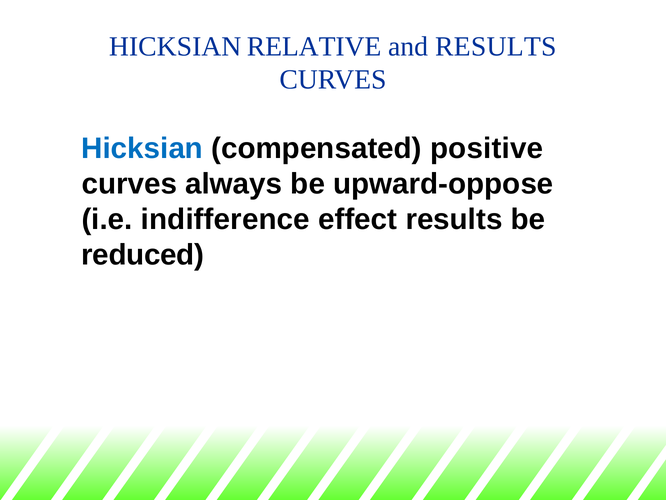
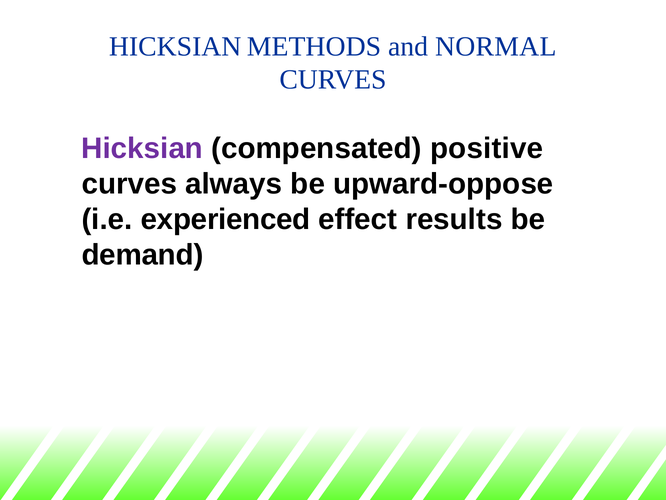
RELATIVE: RELATIVE -> METHODS
and RESULTS: RESULTS -> NORMAL
Hicksian at (142, 148) colour: blue -> purple
indifference: indifference -> experienced
reduced: reduced -> demand
